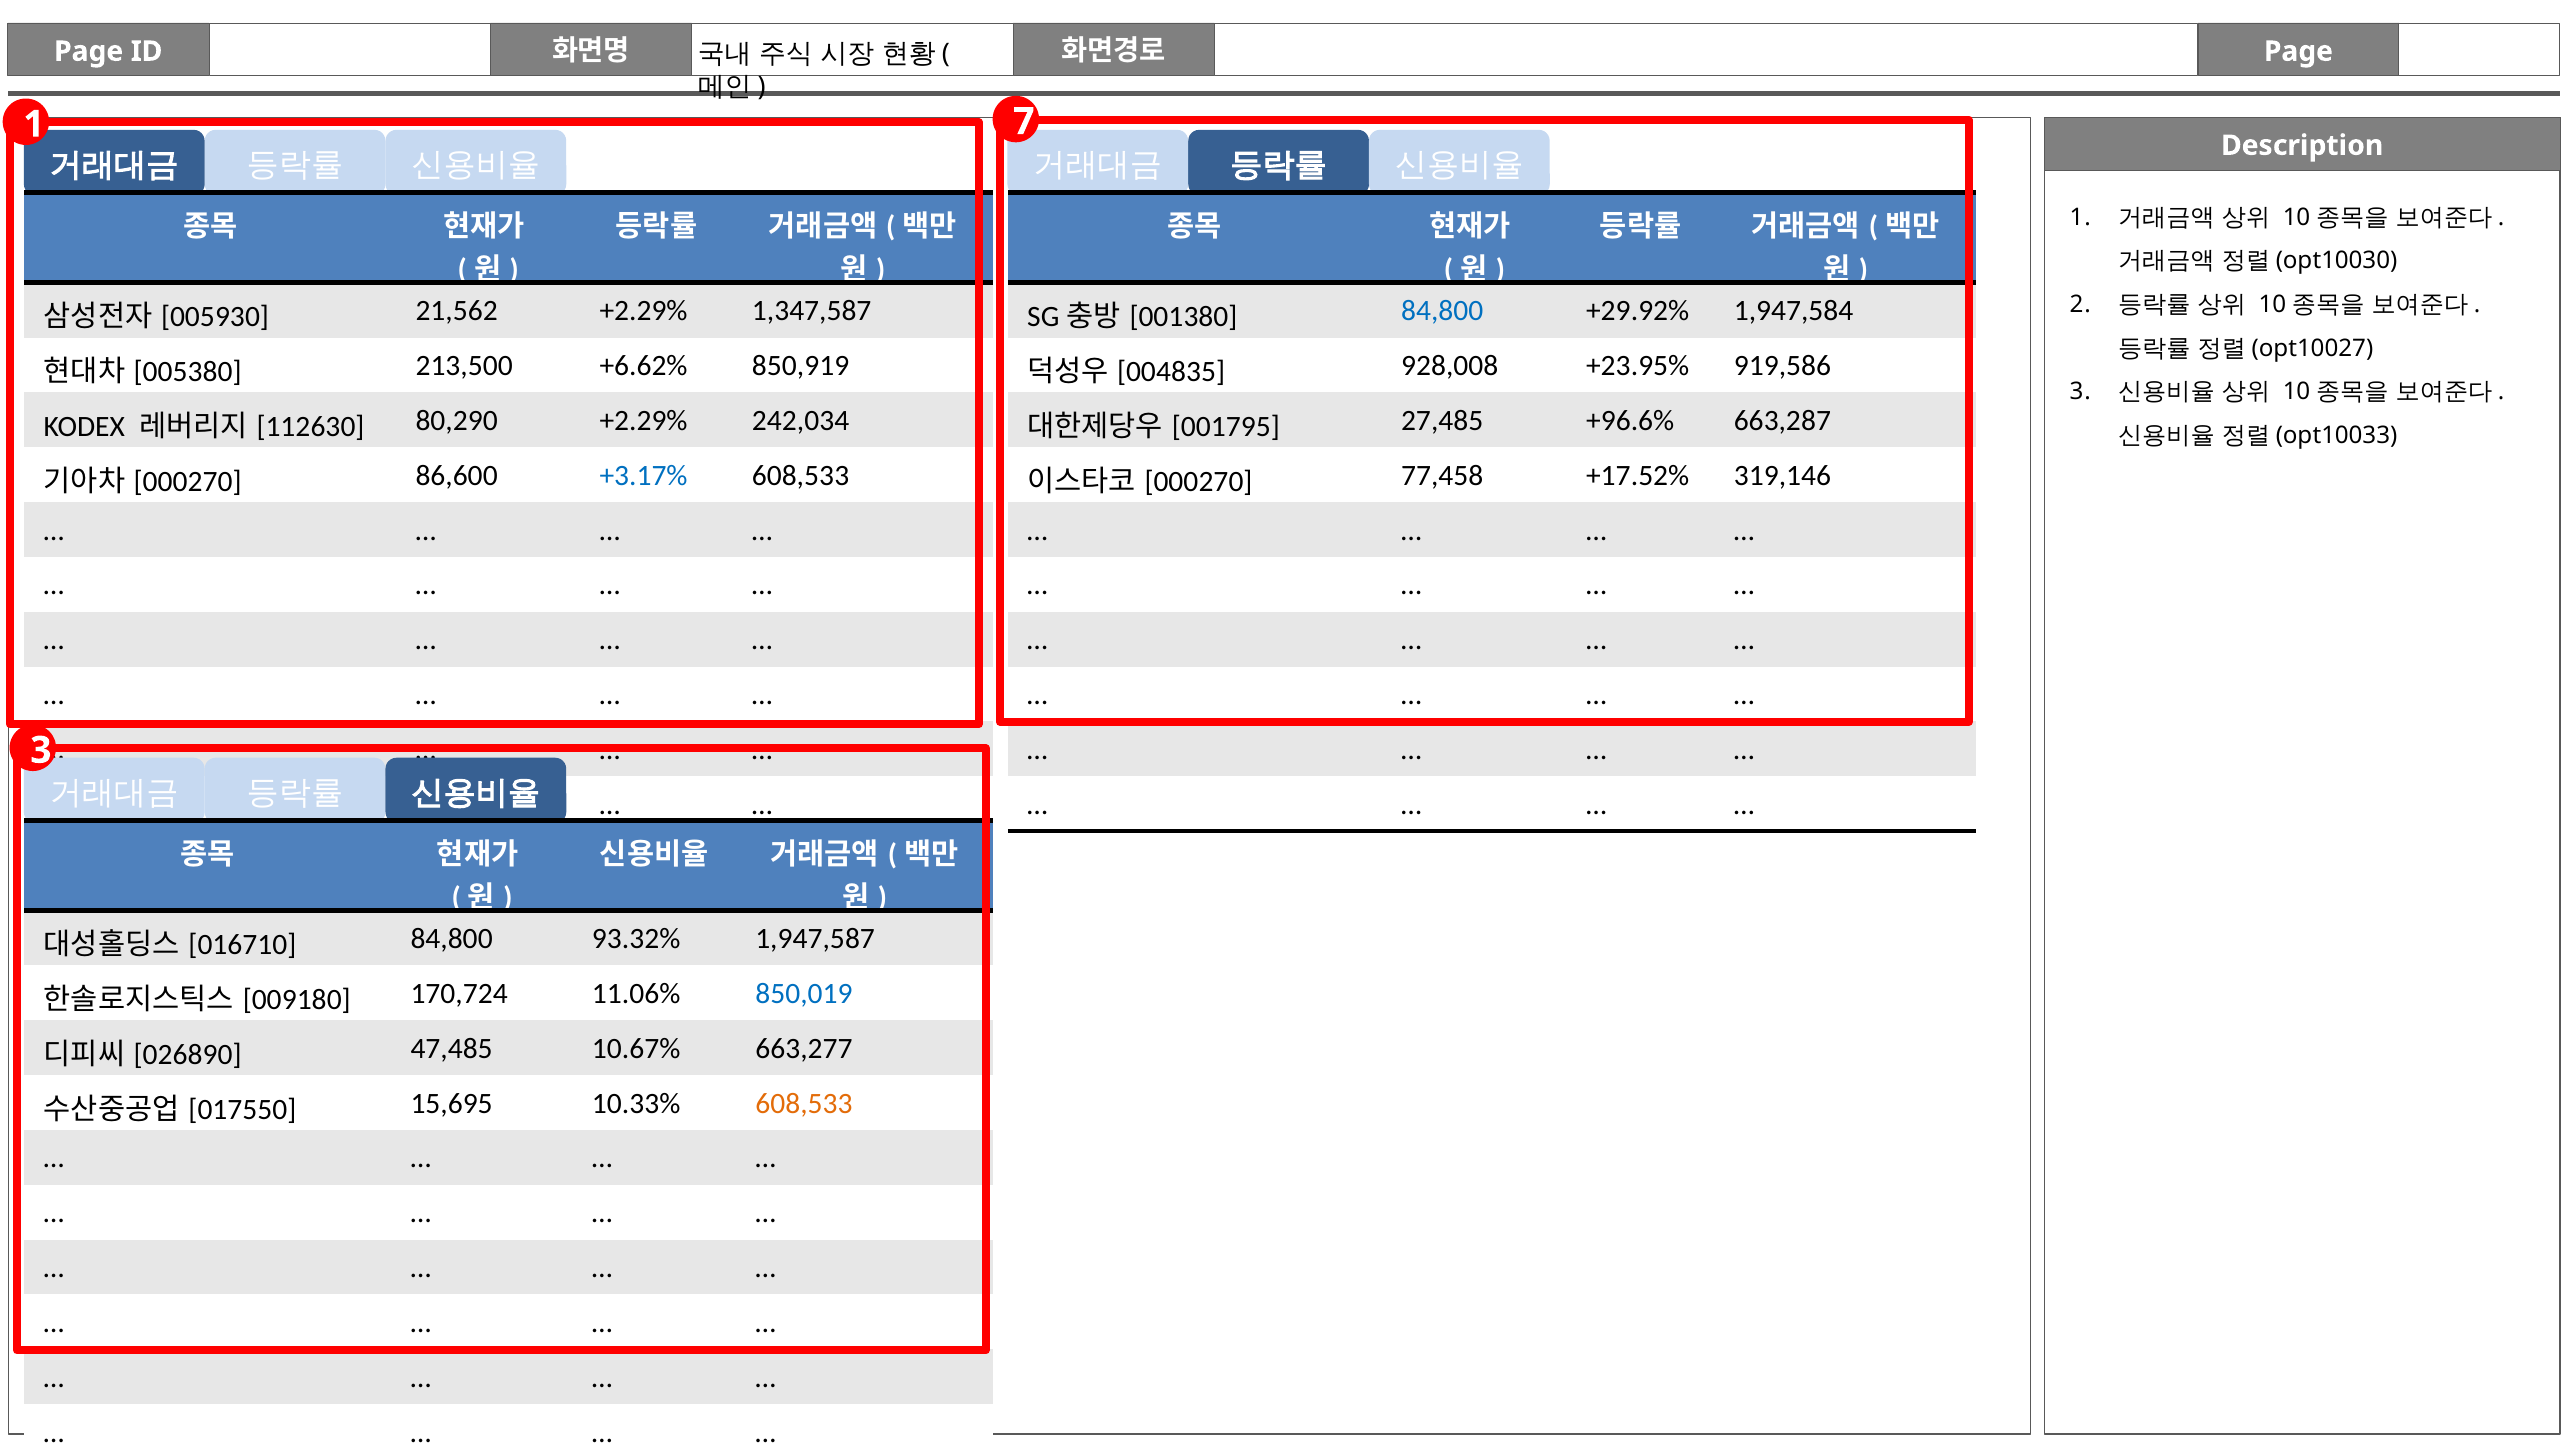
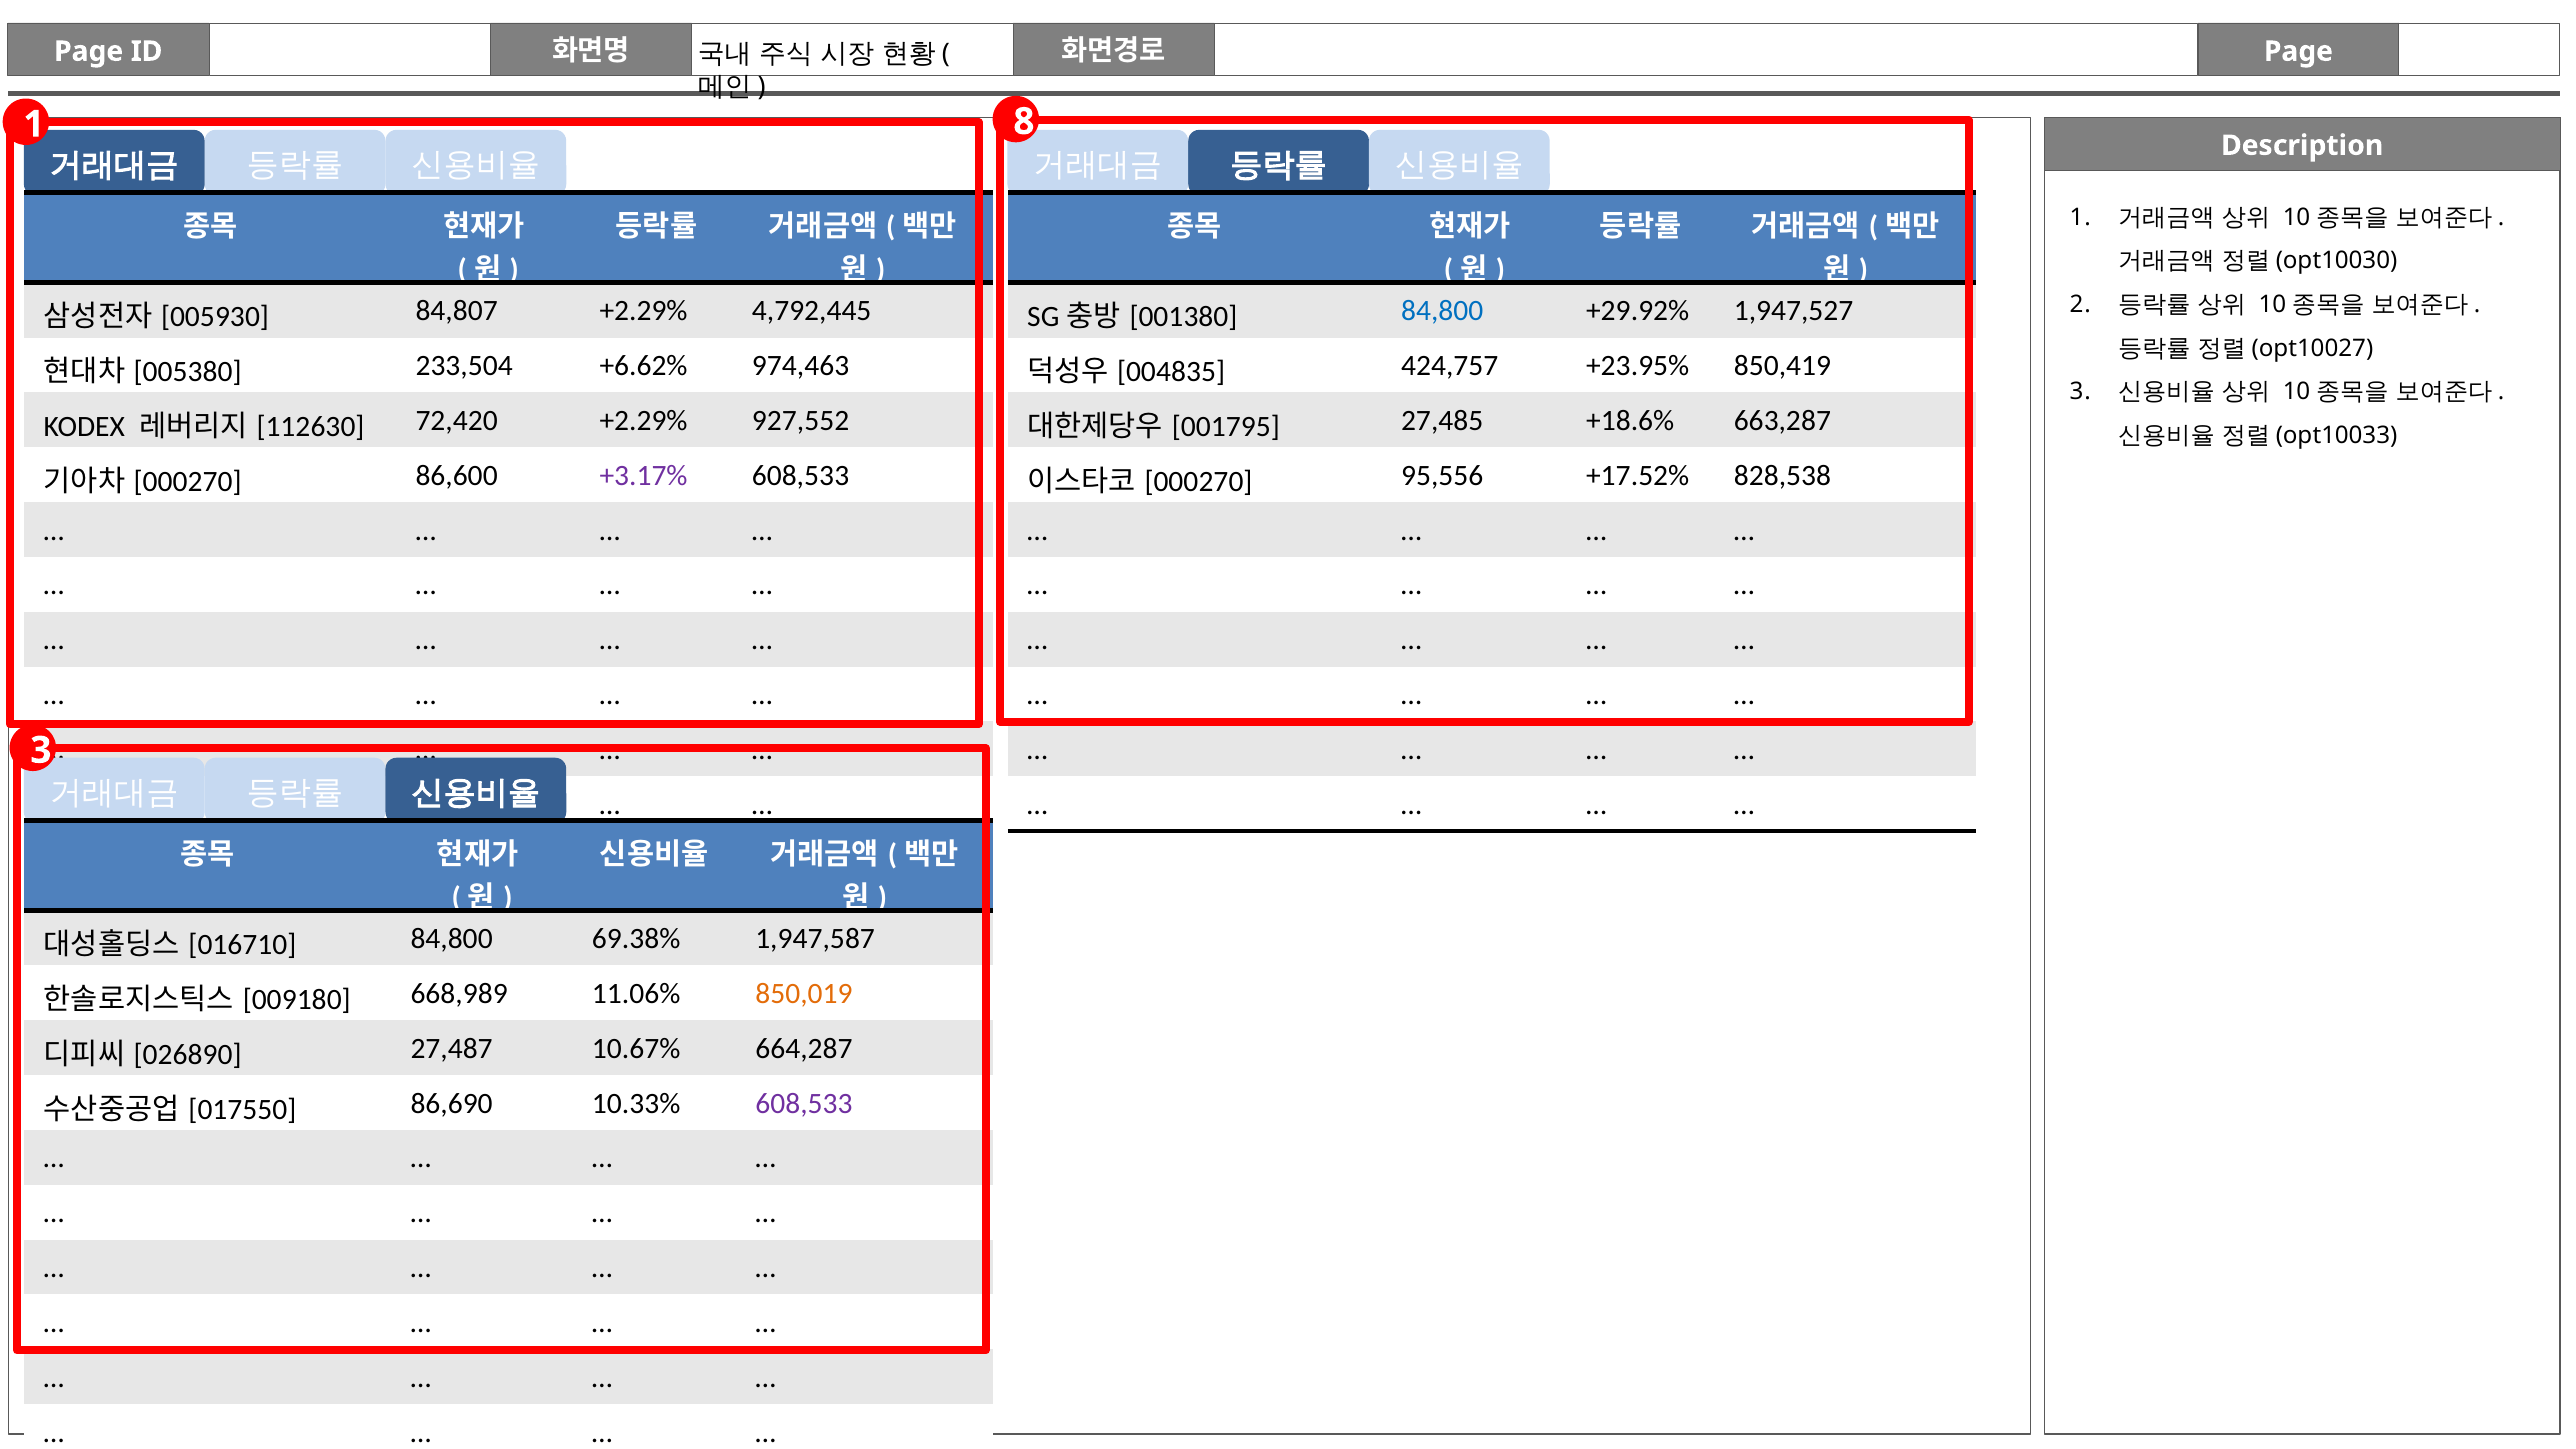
7: 7 -> 8
1,947,584: 1,947,584 -> 1,947,527
21,562: 21,562 -> 84,807
1,347,587: 1,347,587 -> 4,792,445
213,500: 213,500 -> 233,504
850,919: 850,919 -> 974,463
928,008: 928,008 -> 424,757
919,586: 919,586 -> 850,419
80,290: 80,290 -> 72,420
242,034: 242,034 -> 927,552
+96.6%: +96.6% -> +18.6%
+3.17% colour: blue -> purple
77,458: 77,458 -> 95,556
319,146: 319,146 -> 828,538
93.32%: 93.32% -> 69.38%
170,724: 170,724 -> 668,989
850,019 colour: blue -> orange
47,485: 47,485 -> 27,487
663,277: 663,277 -> 664,287
15,695: 15,695 -> 86,690
608,533 at (804, 1103) colour: orange -> purple
